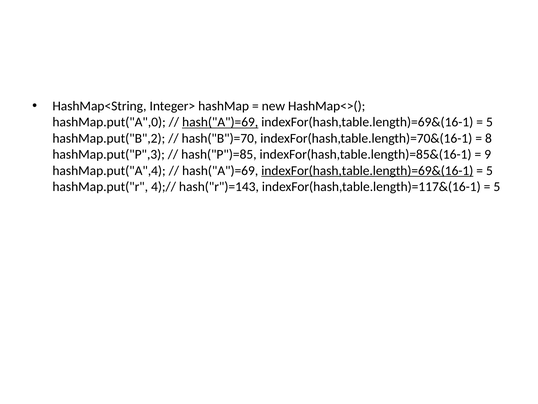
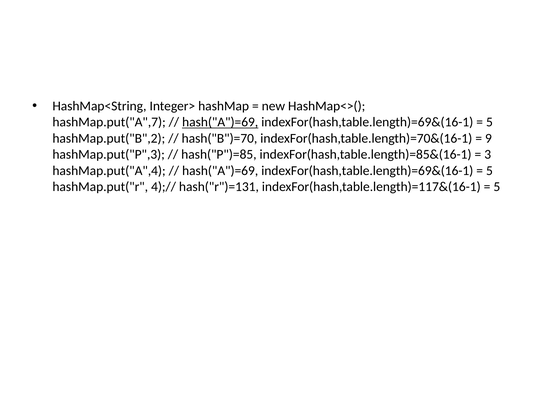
hashMap.put("A",0: hashMap.put("A",0 -> hashMap.put("A",7
8: 8 -> 9
9: 9 -> 3
indexFor(hash,table.length)=69&(16-1 at (367, 170) underline: present -> none
hash("r")=143: hash("r")=143 -> hash("r")=131
